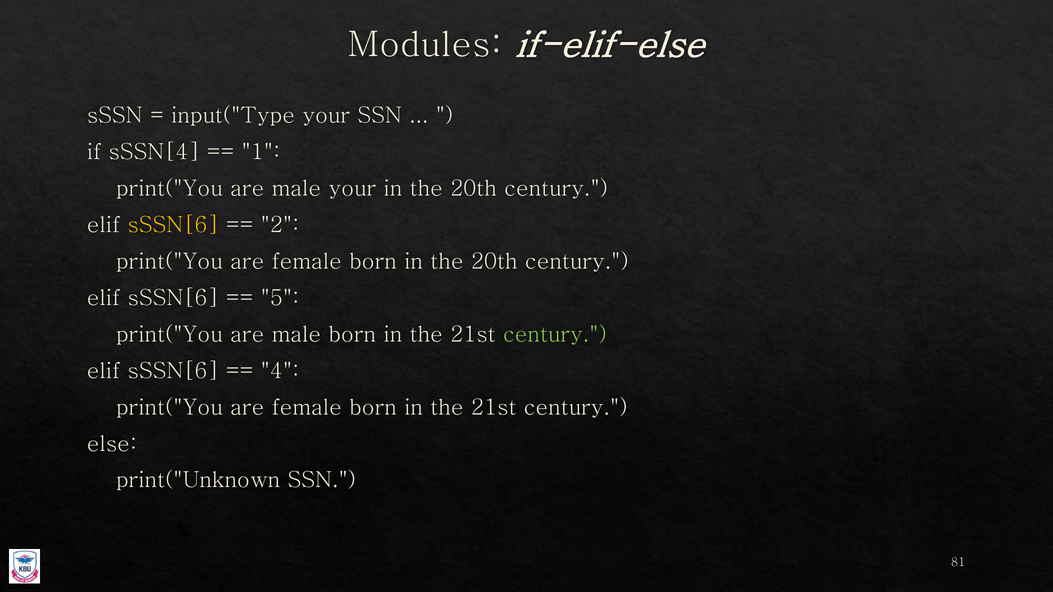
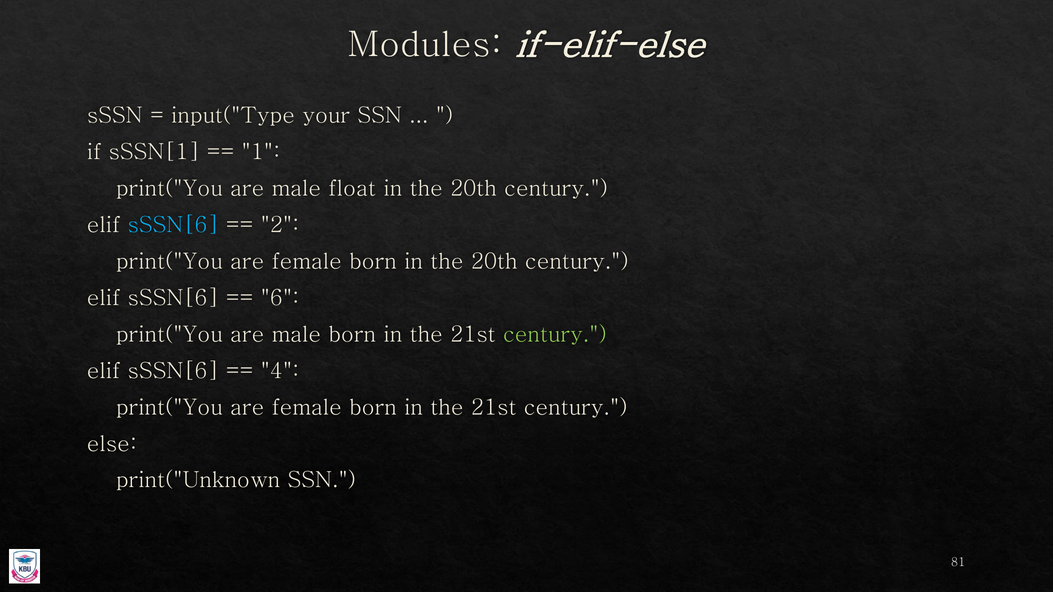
sSSN[4: sSSN[4 -> sSSN[1
male your: your -> float
sSSN[6 at (173, 225) colour: yellow -> light blue
5: 5 -> 6
